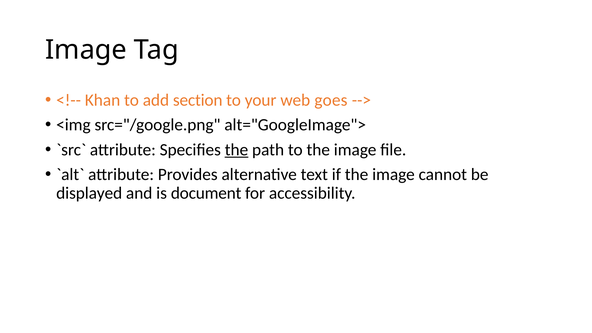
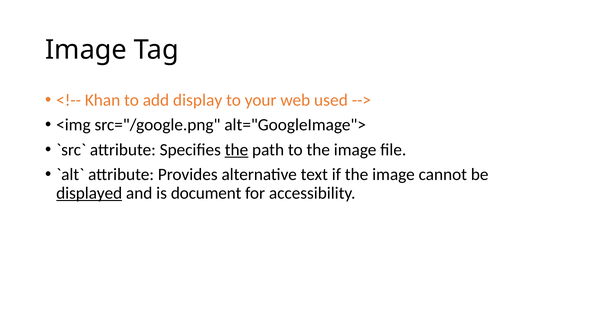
section: section -> display
goes: goes -> used
displayed underline: none -> present
